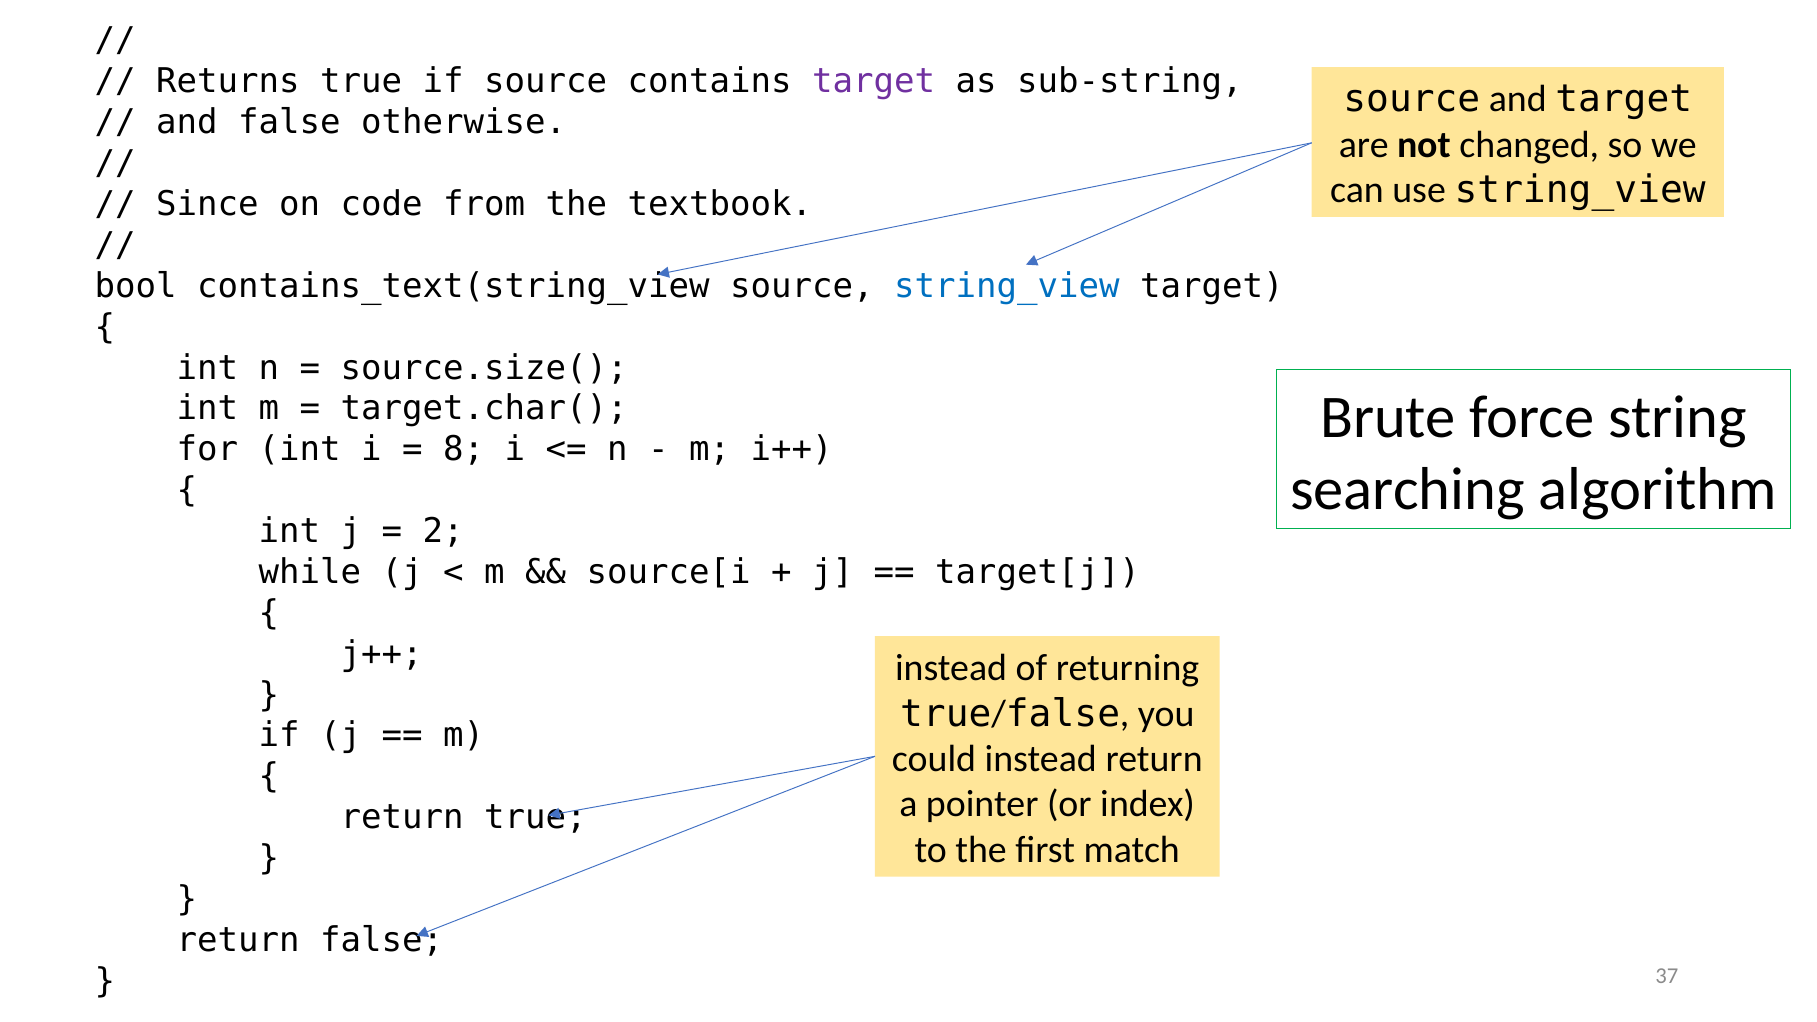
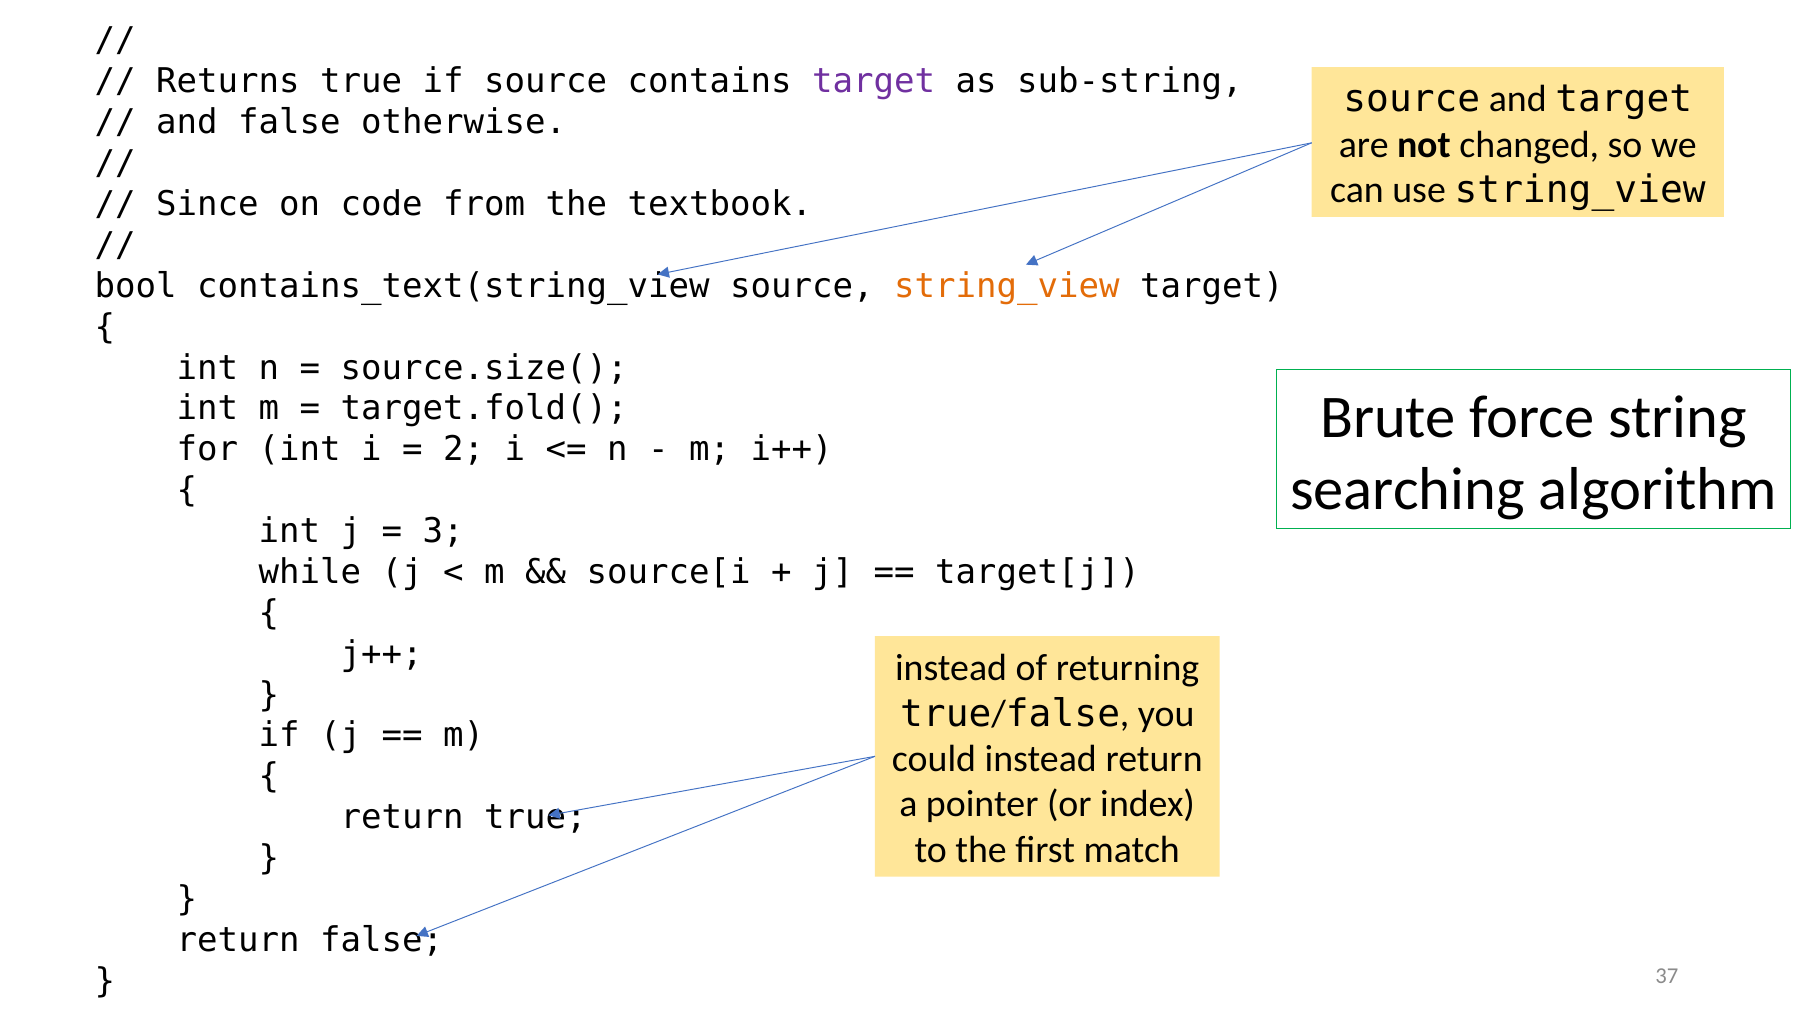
string_view at (1007, 286) colour: blue -> orange
target.char(: target.char( -> target.fold(
8: 8 -> 2
2: 2 -> 3
